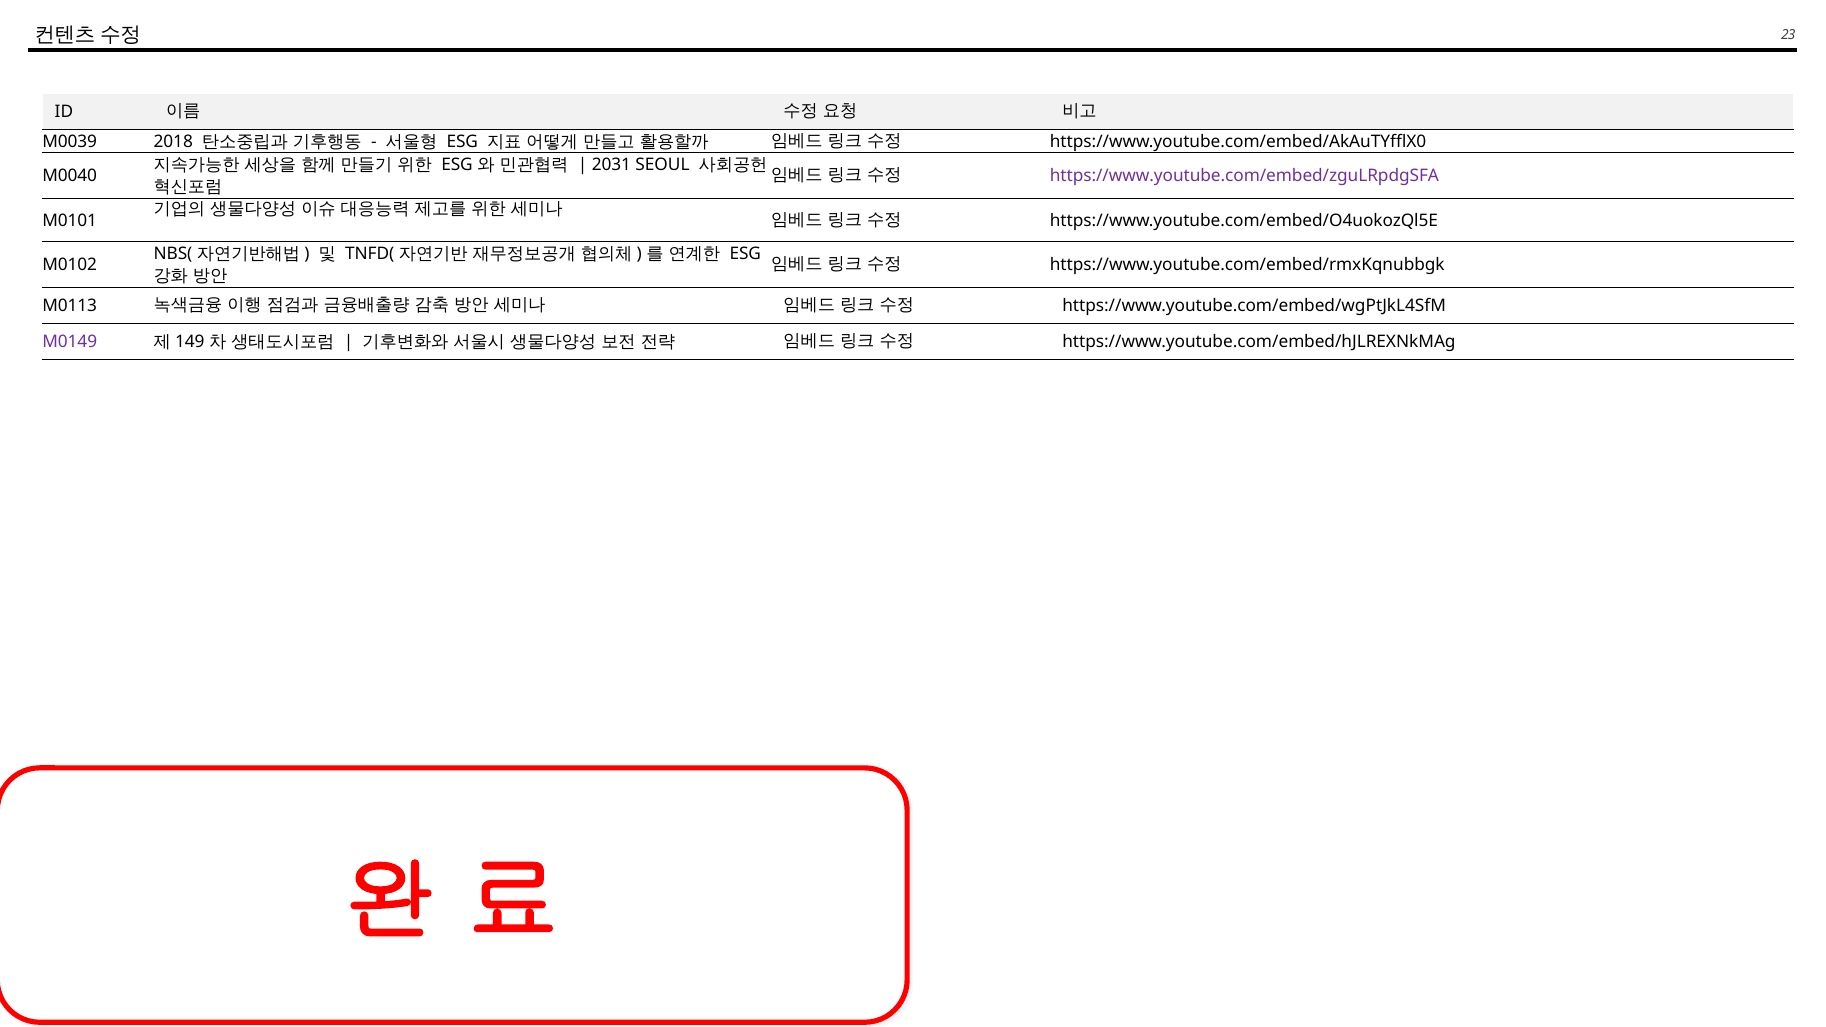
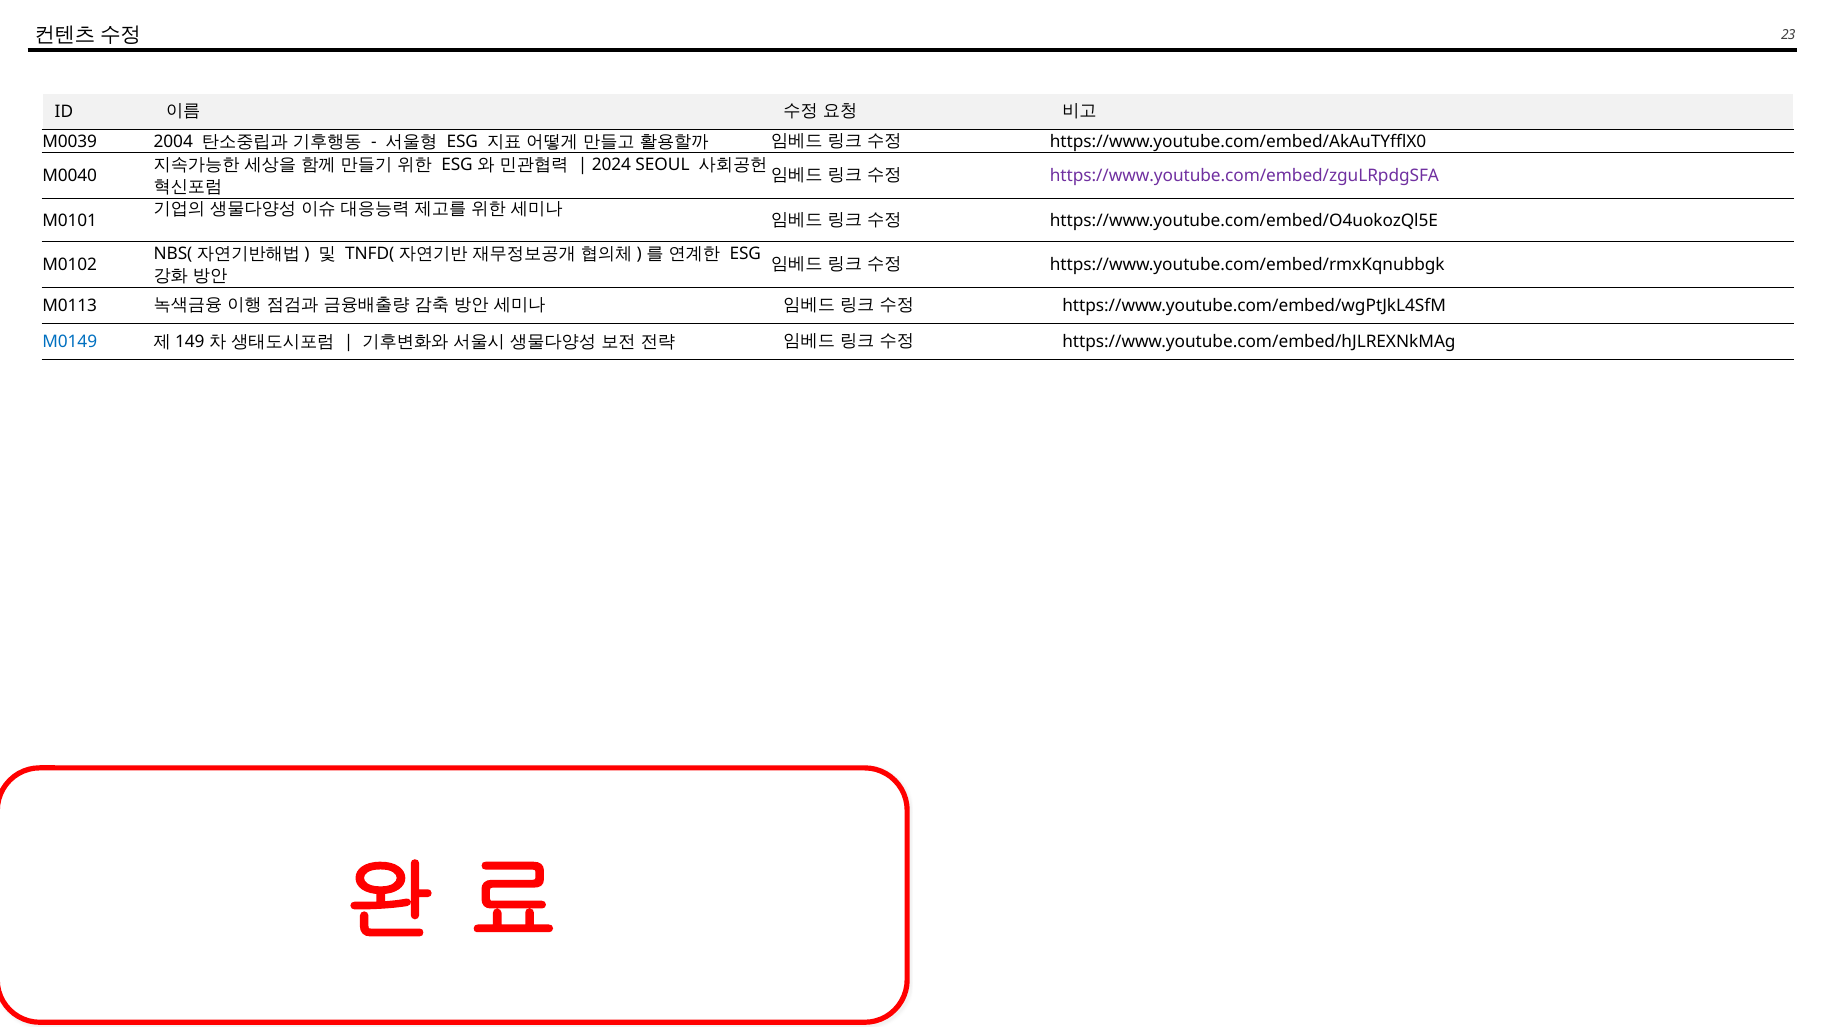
2018: 2018 -> 2004
2031: 2031 -> 2024
M0149 colour: purple -> blue
